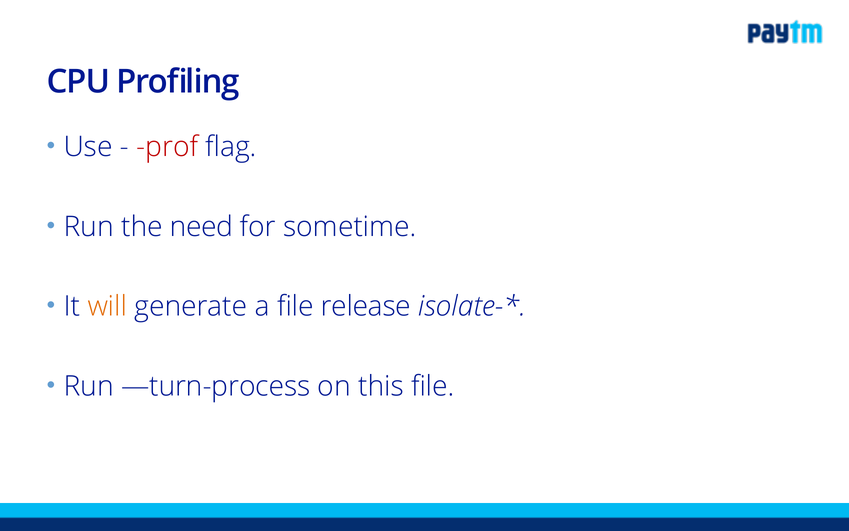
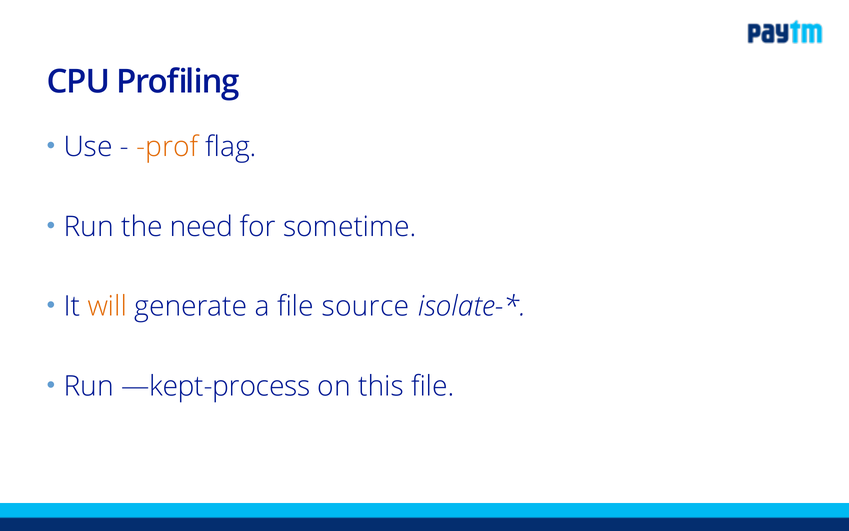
prof colour: red -> orange
release: release -> source
—turn-process: —turn-process -> —kept-process
